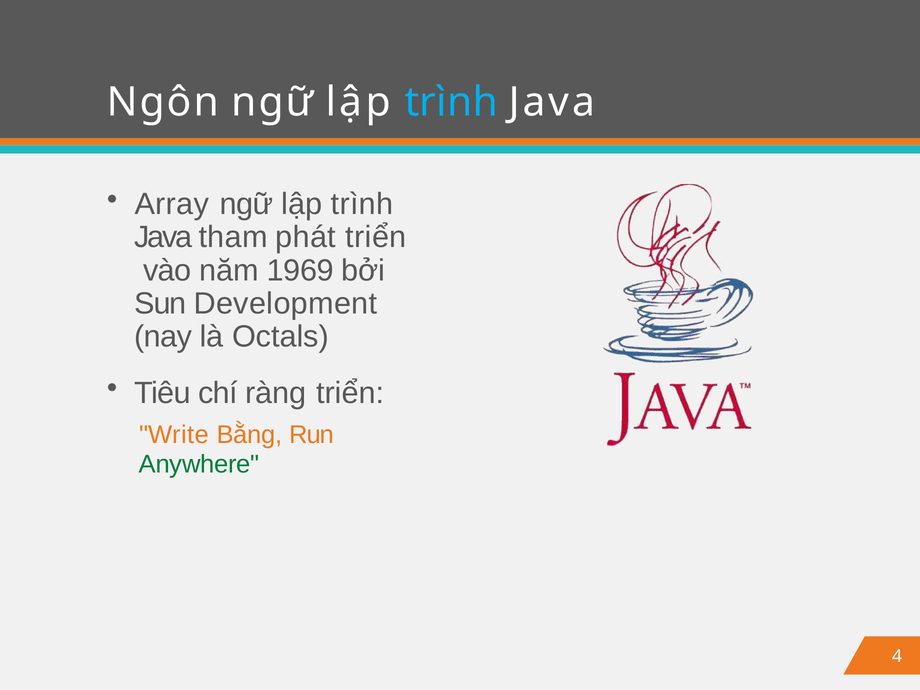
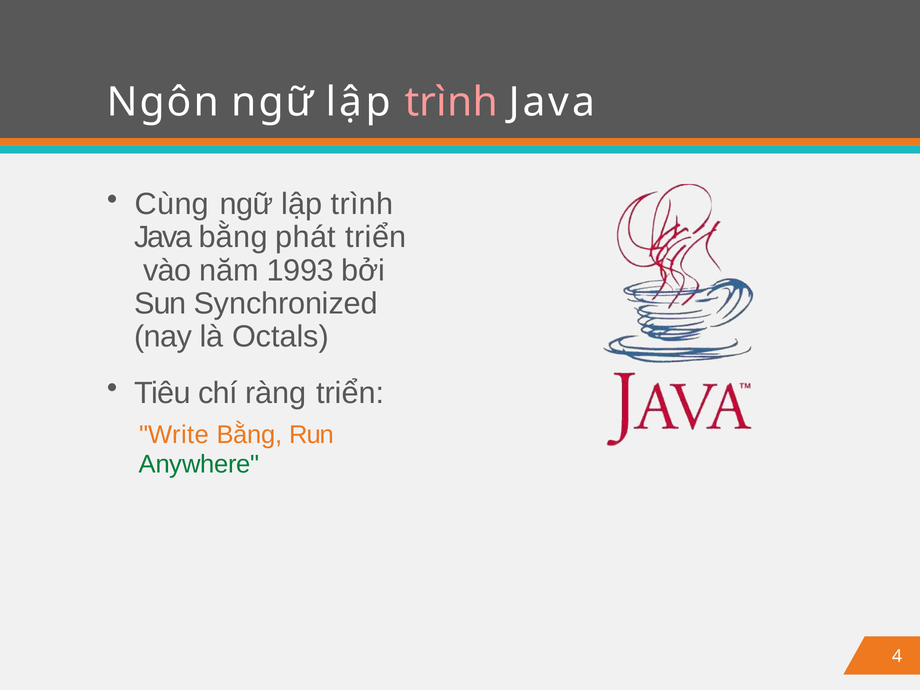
trình at (451, 102) colour: light blue -> pink
Array: Array -> Cùng
Java tham: tham -> bằng
1969: 1969 -> 1993
Development: Development -> Synchronized
